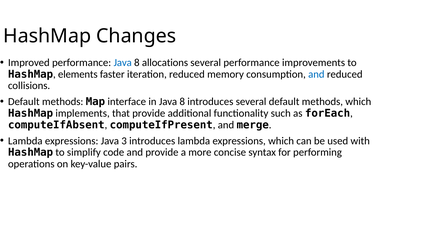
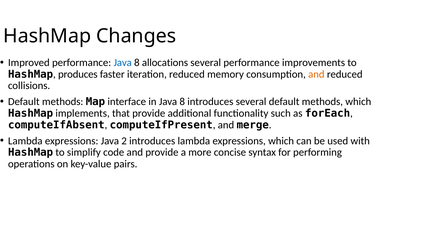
elements: elements -> produces
and at (316, 74) colour: blue -> orange
3: 3 -> 2
